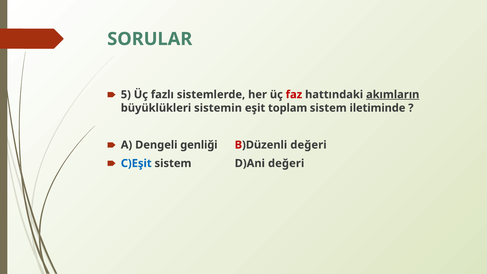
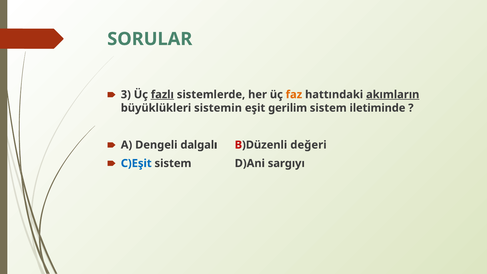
5: 5 -> 3
fazlı underline: none -> present
faz colour: red -> orange
toplam: toplam -> gerilim
genliği: genliği -> dalgalı
D)Ani değeri: değeri -> sargıyı
